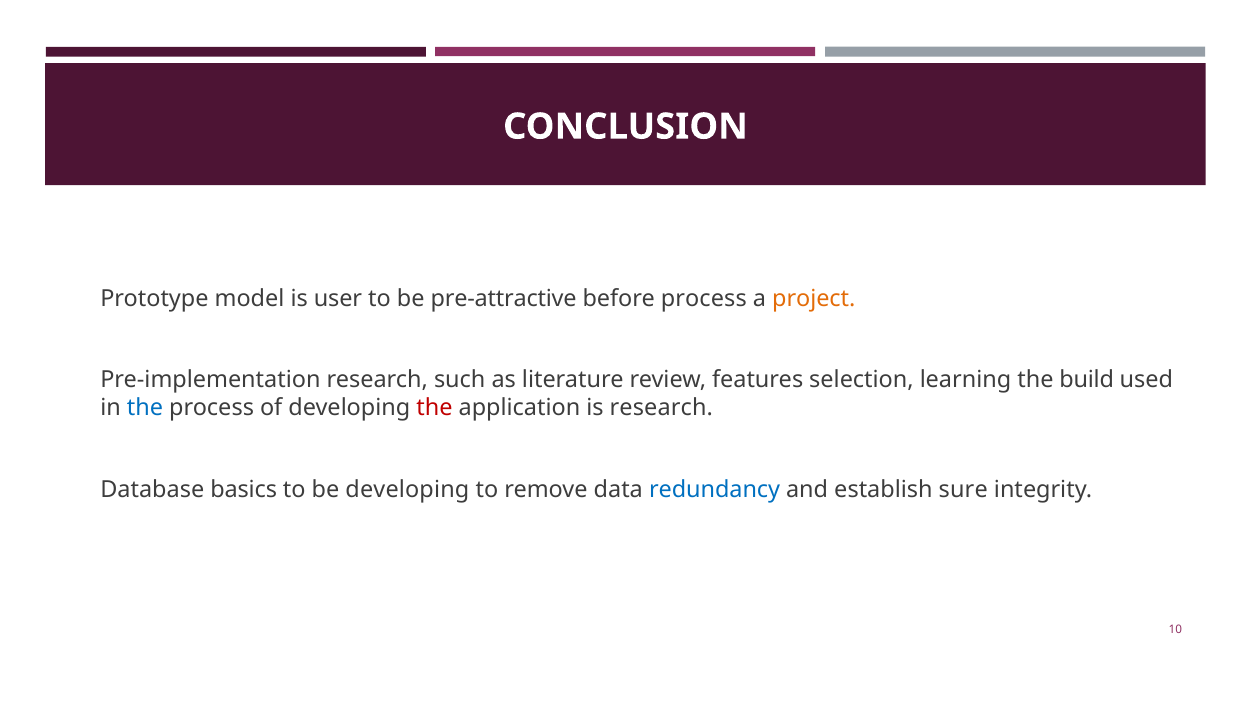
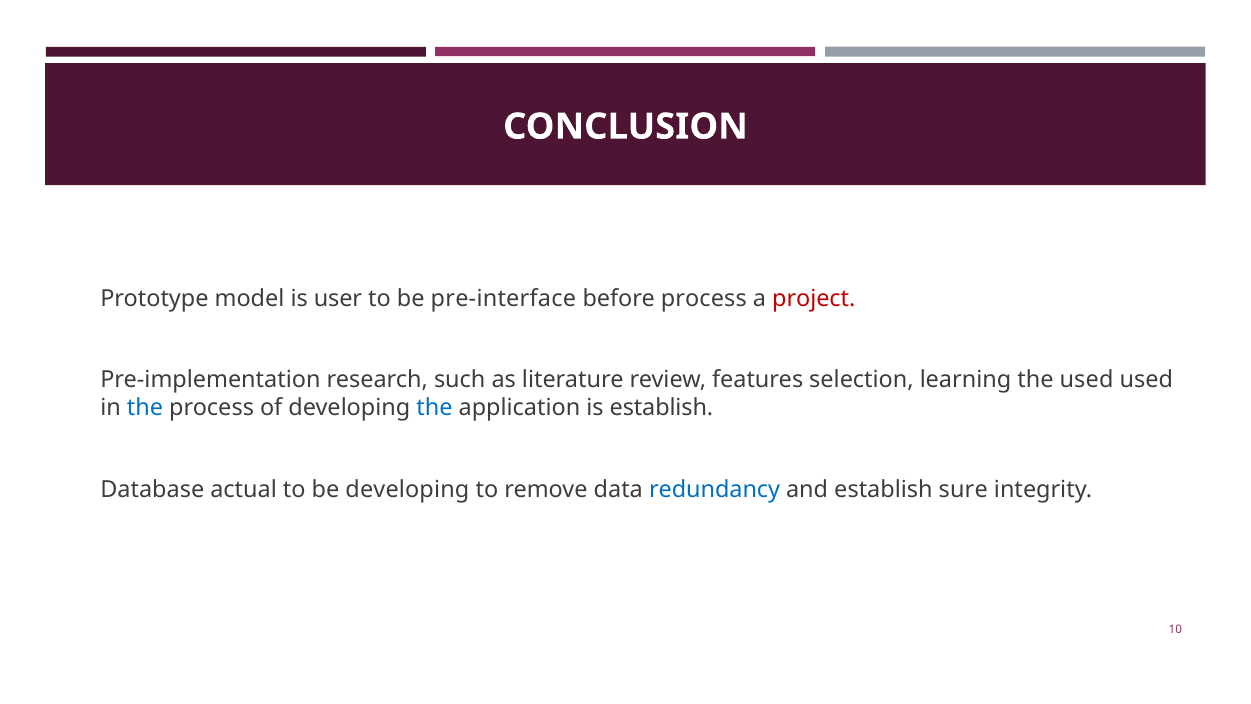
pre-attractive: pre-attractive -> pre-interface
project colour: orange -> red
the build: build -> used
the at (434, 408) colour: red -> blue
is research: research -> establish
basics: basics -> actual
